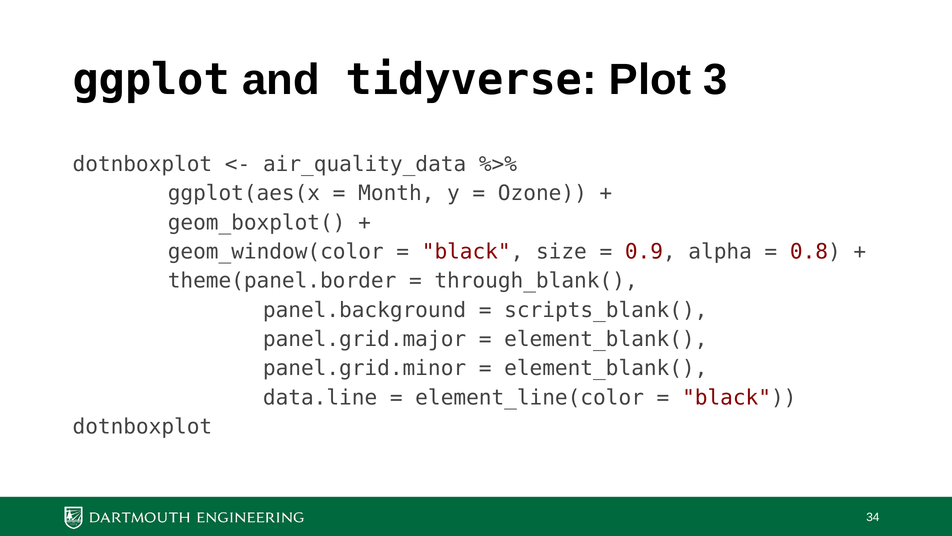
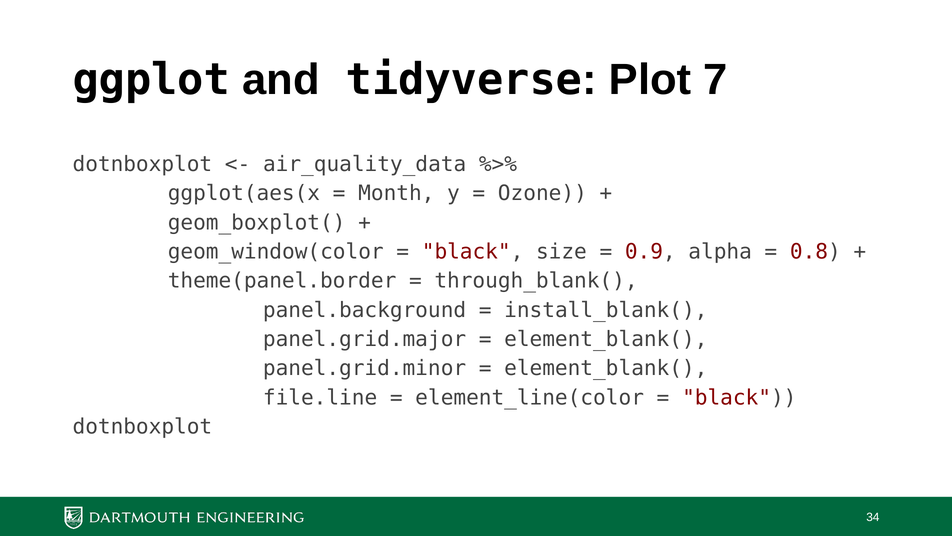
3: 3 -> 7
scripts_blank(: scripts_blank( -> install_blank(
data.line: data.line -> file.line
